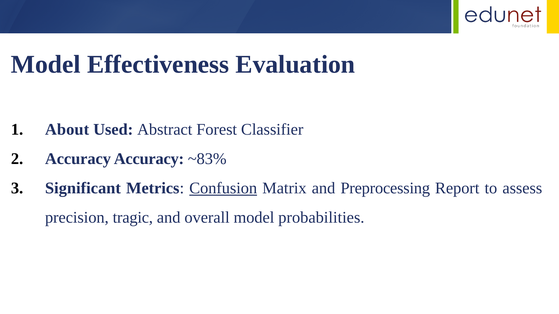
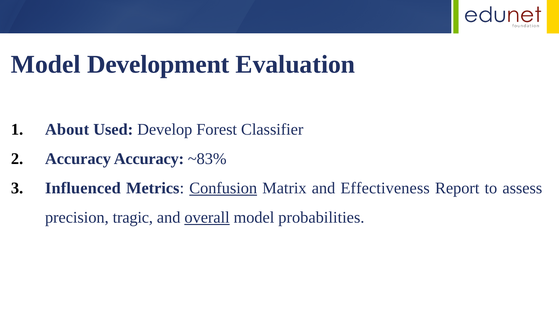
Effectiveness: Effectiveness -> Development
Abstract: Abstract -> Develop
Significant: Significant -> Influenced
Preprocessing: Preprocessing -> Effectiveness
overall underline: none -> present
